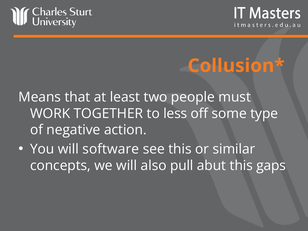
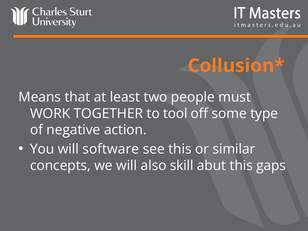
less: less -> tool
pull: pull -> skill
